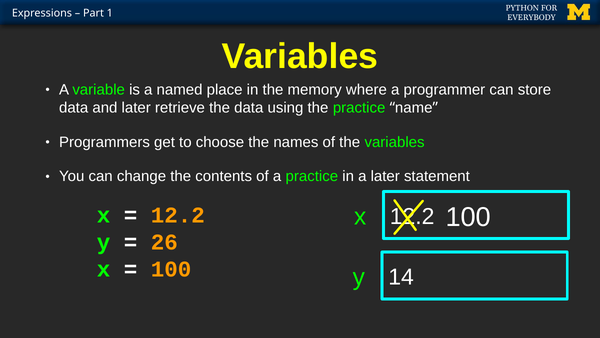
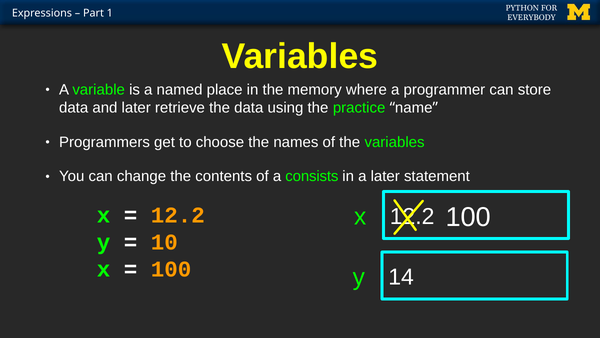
a practice: practice -> consists
26: 26 -> 10
